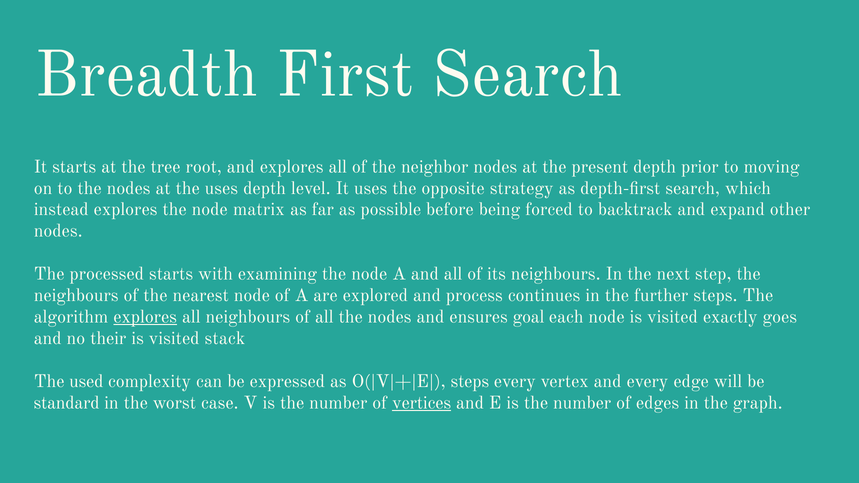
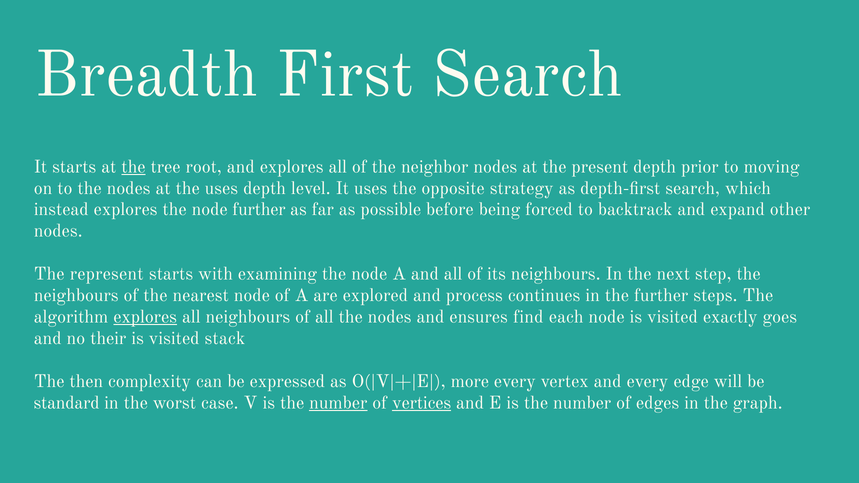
the at (133, 167) underline: none -> present
node matrix: matrix -> further
processed: processed -> represent
goal: goal -> find
used: used -> then
steps at (470, 381): steps -> more
number at (338, 403) underline: none -> present
